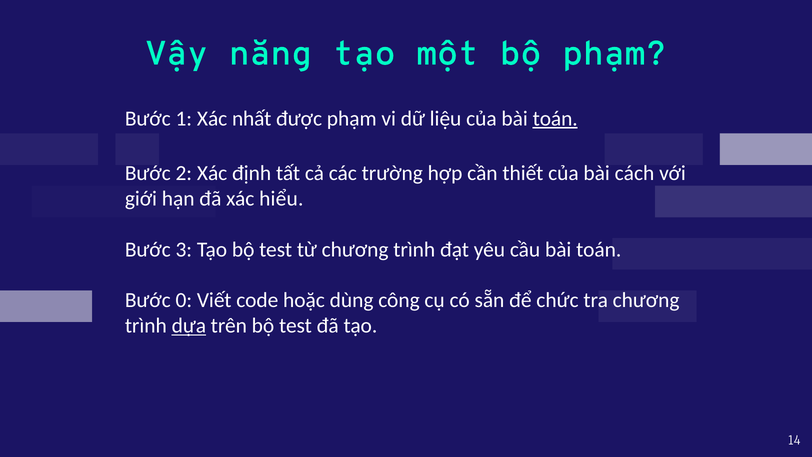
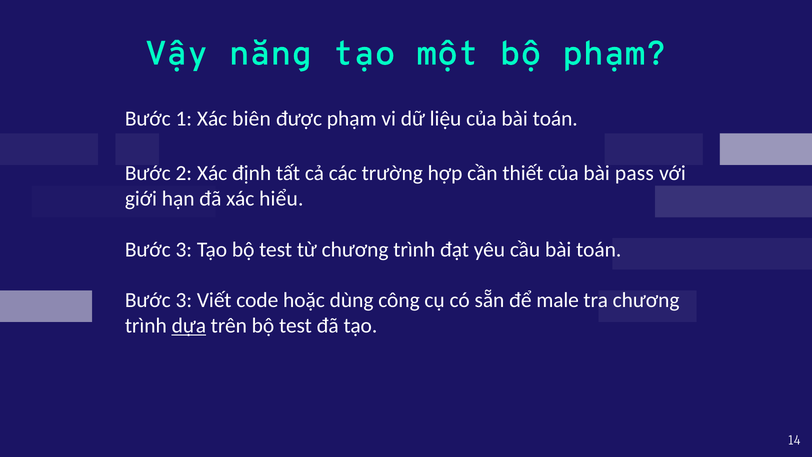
nhất: nhất -> biên
toán at (555, 118) underline: present -> none
cách: cách -> pass
0 at (184, 300): 0 -> 3
chức: chức -> male
